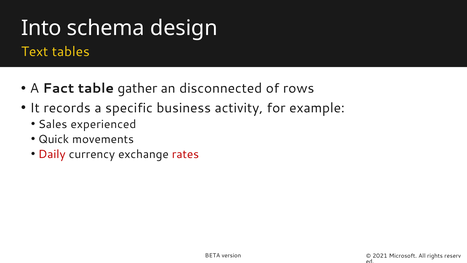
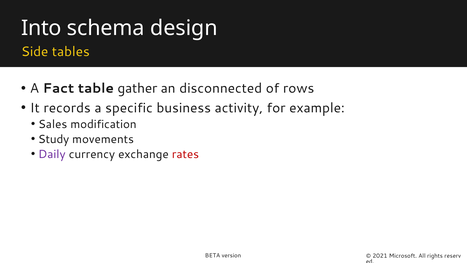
Text: Text -> Side
experienced: experienced -> modification
Quick: Quick -> Study
Daily colour: red -> purple
